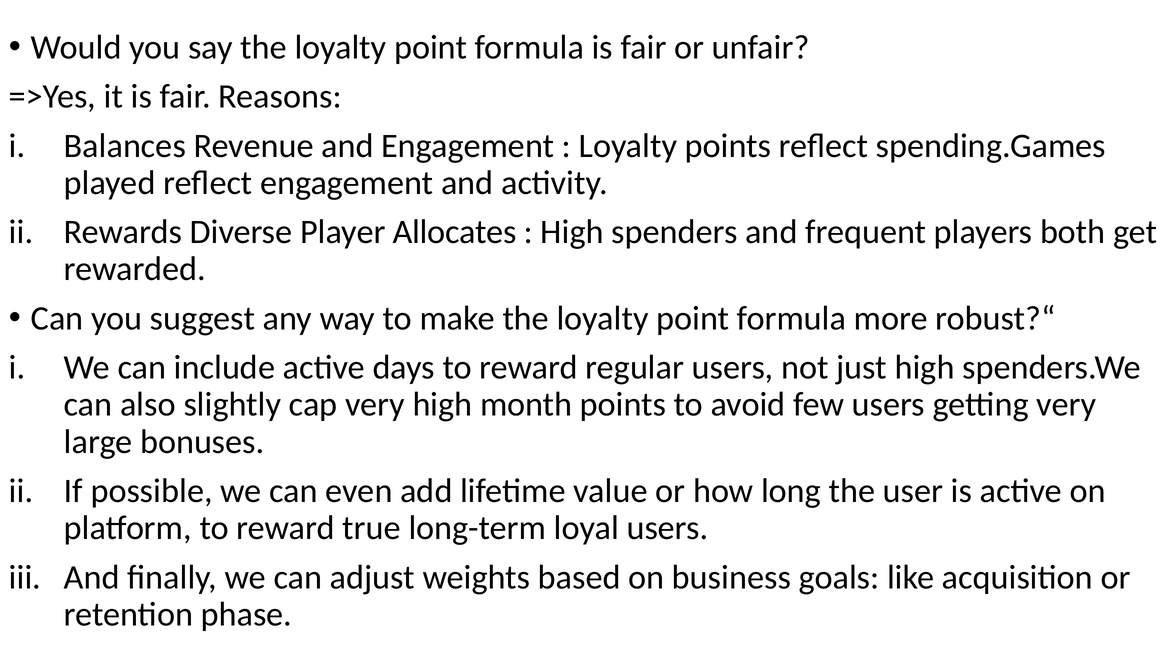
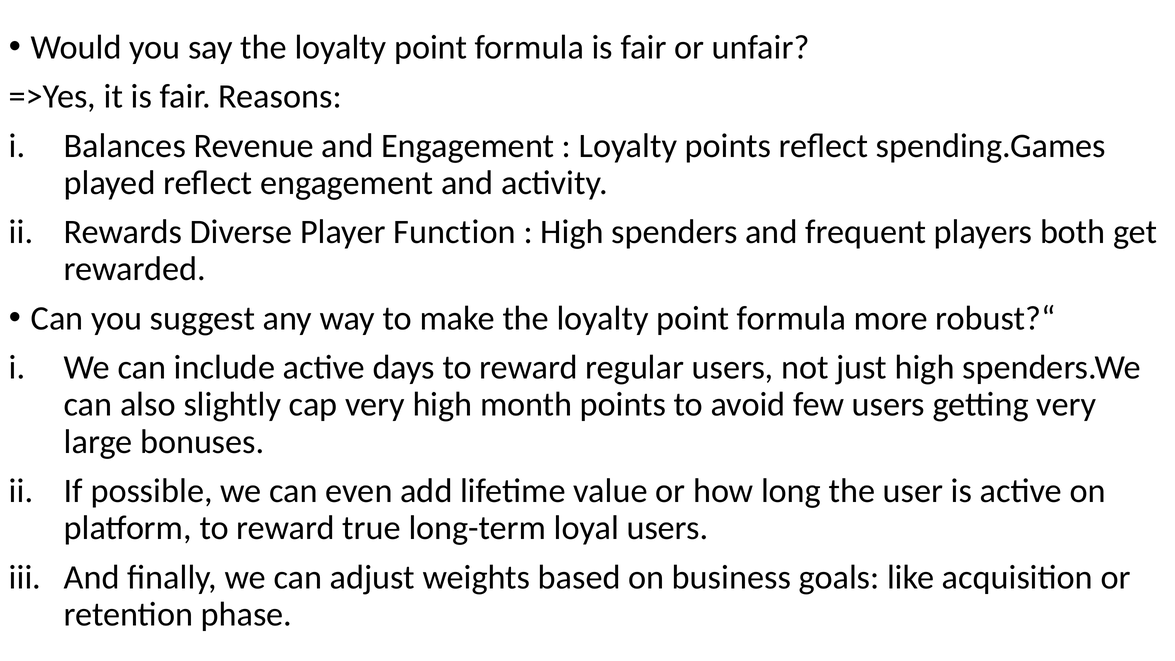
Allocates: Allocates -> Function
